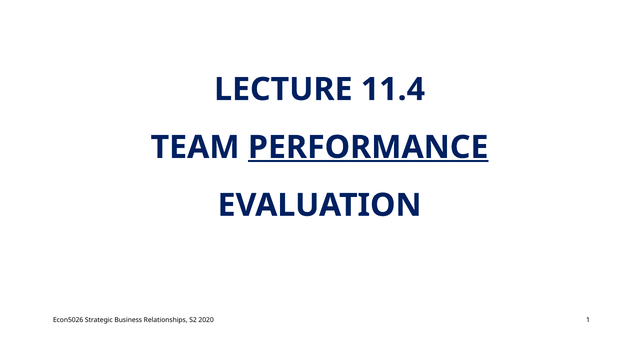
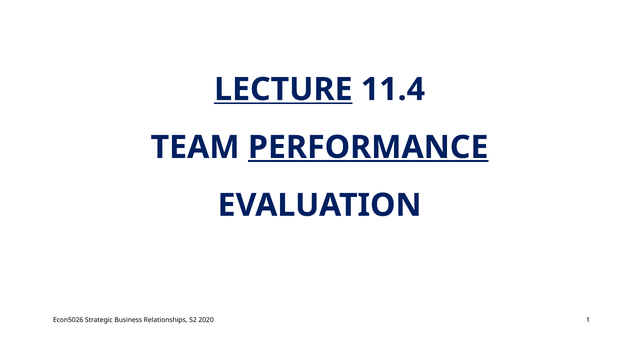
LECTURE underline: none -> present
